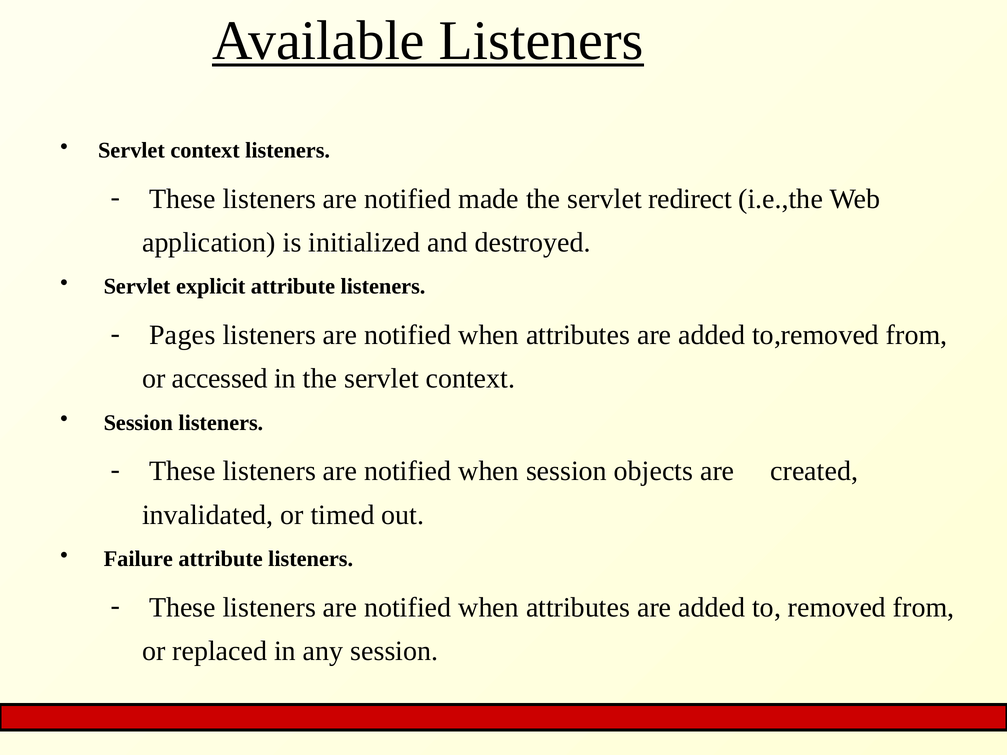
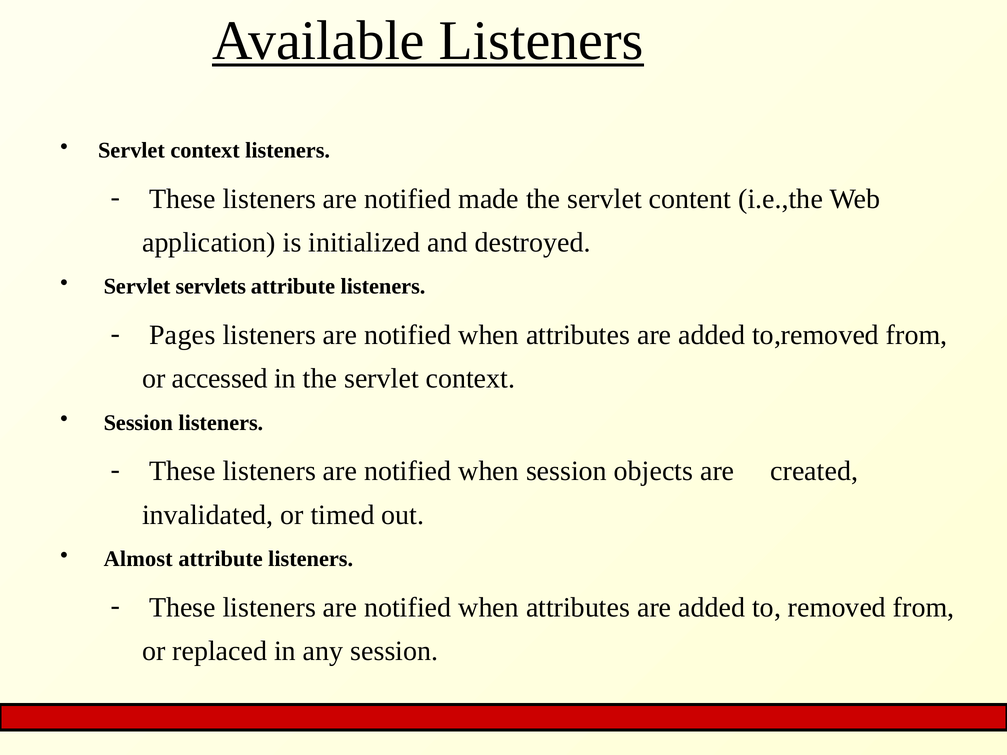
redirect: redirect -> content
explicit: explicit -> servlets
Failure: Failure -> Almost
